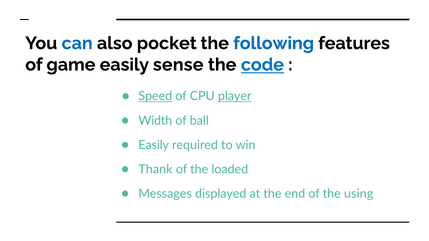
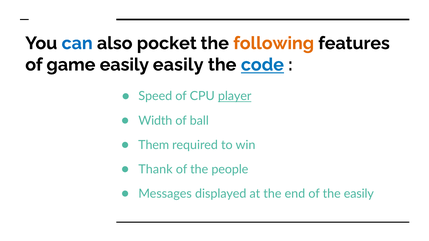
following colour: blue -> orange
easily sense: sense -> easily
Speed underline: present -> none
Easily at (154, 145): Easily -> Them
loaded: loaded -> people
the using: using -> easily
